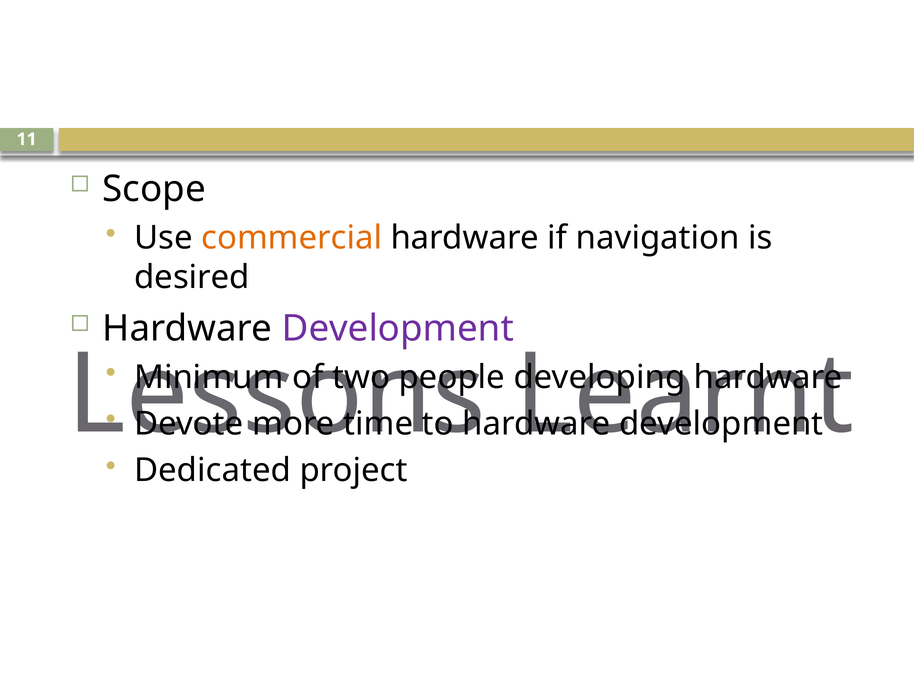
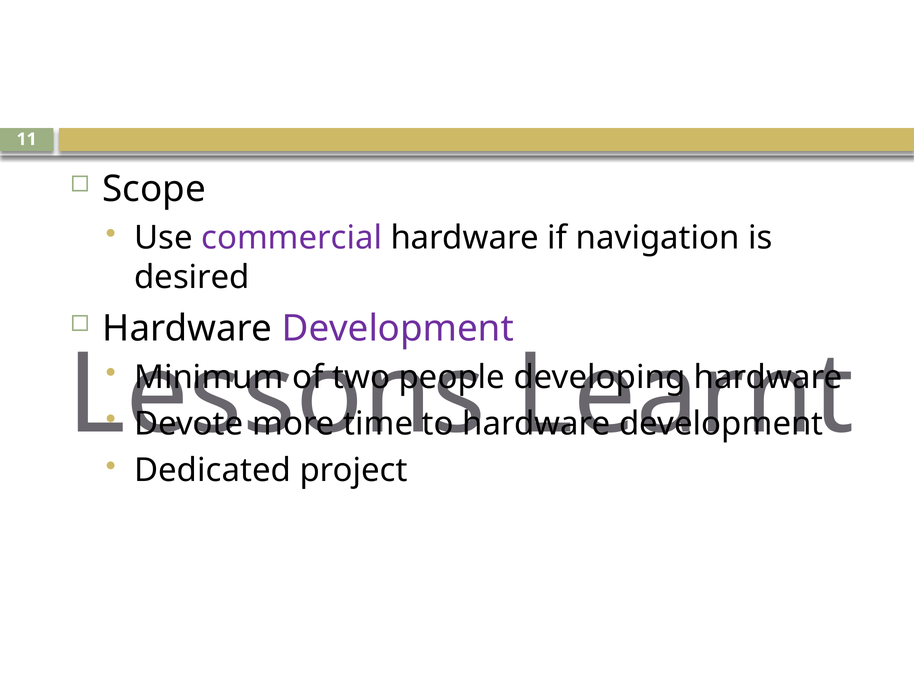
commercial colour: orange -> purple
